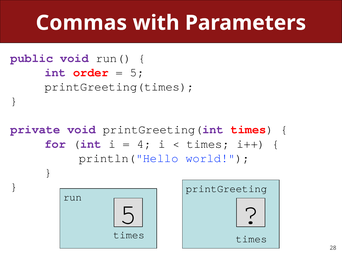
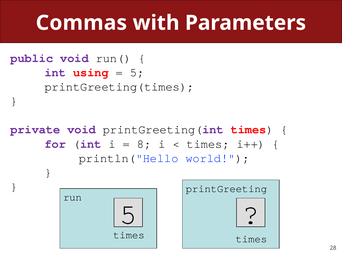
order: order -> using
4: 4 -> 8
